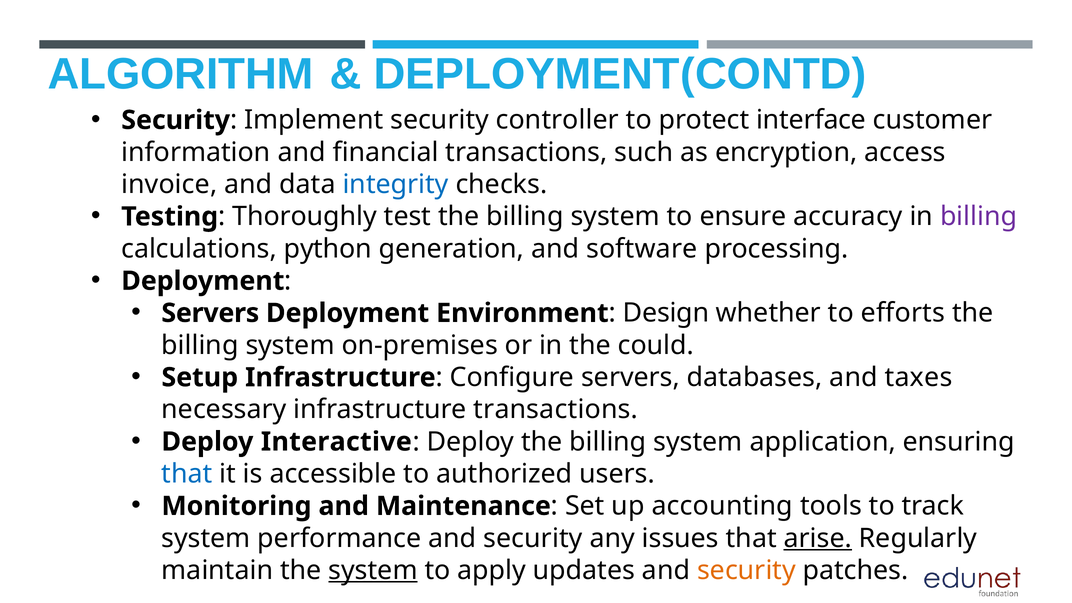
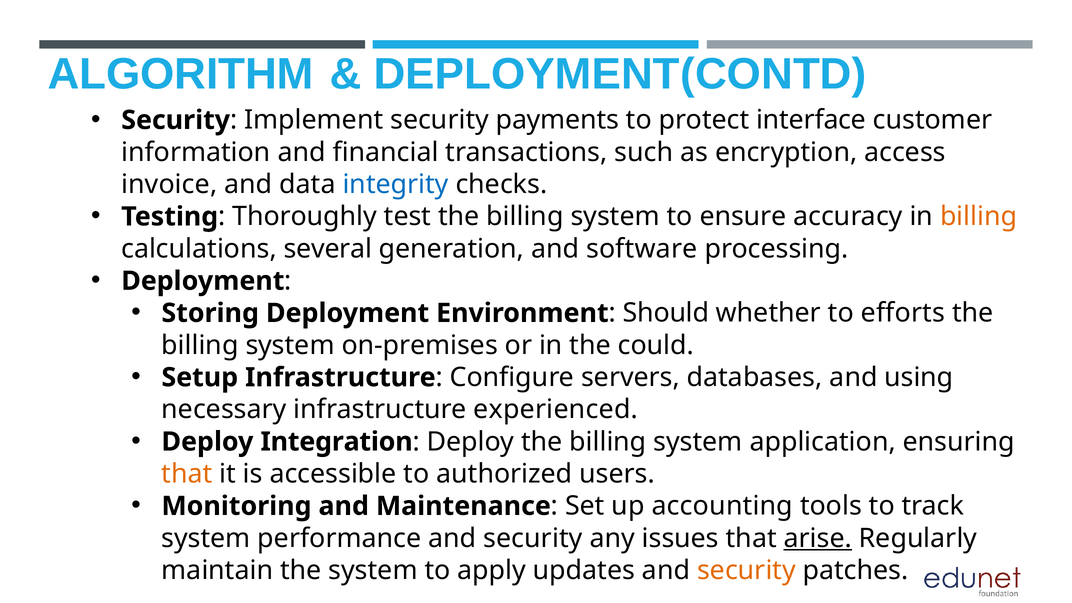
controller: controller -> payments
billing at (979, 217) colour: purple -> orange
python: python -> several
Servers at (210, 313): Servers -> Storing
Design: Design -> Should
taxes: taxes -> using
infrastructure transactions: transactions -> experienced
Interactive: Interactive -> Integration
that at (187, 474) colour: blue -> orange
system at (373, 570) underline: present -> none
